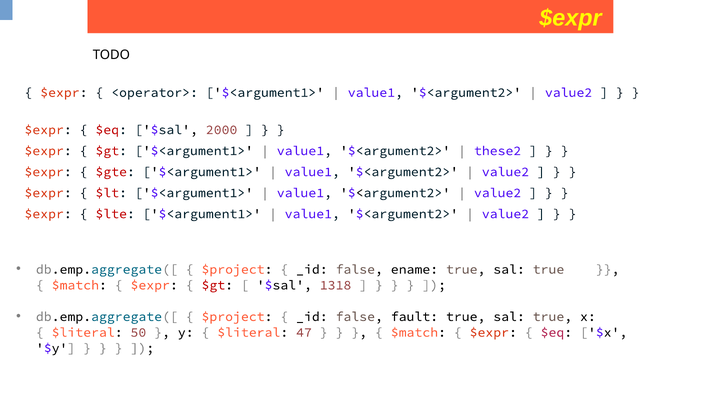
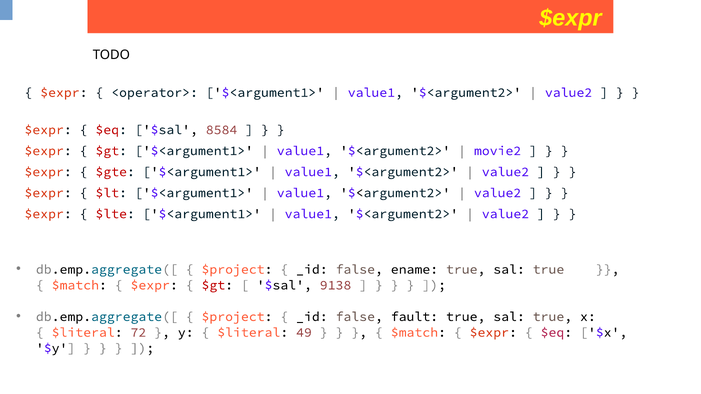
2000: 2000 -> 8584
these2: these2 -> movie2
1318: 1318 -> 9138
50: 50 -> 72
47: 47 -> 49
